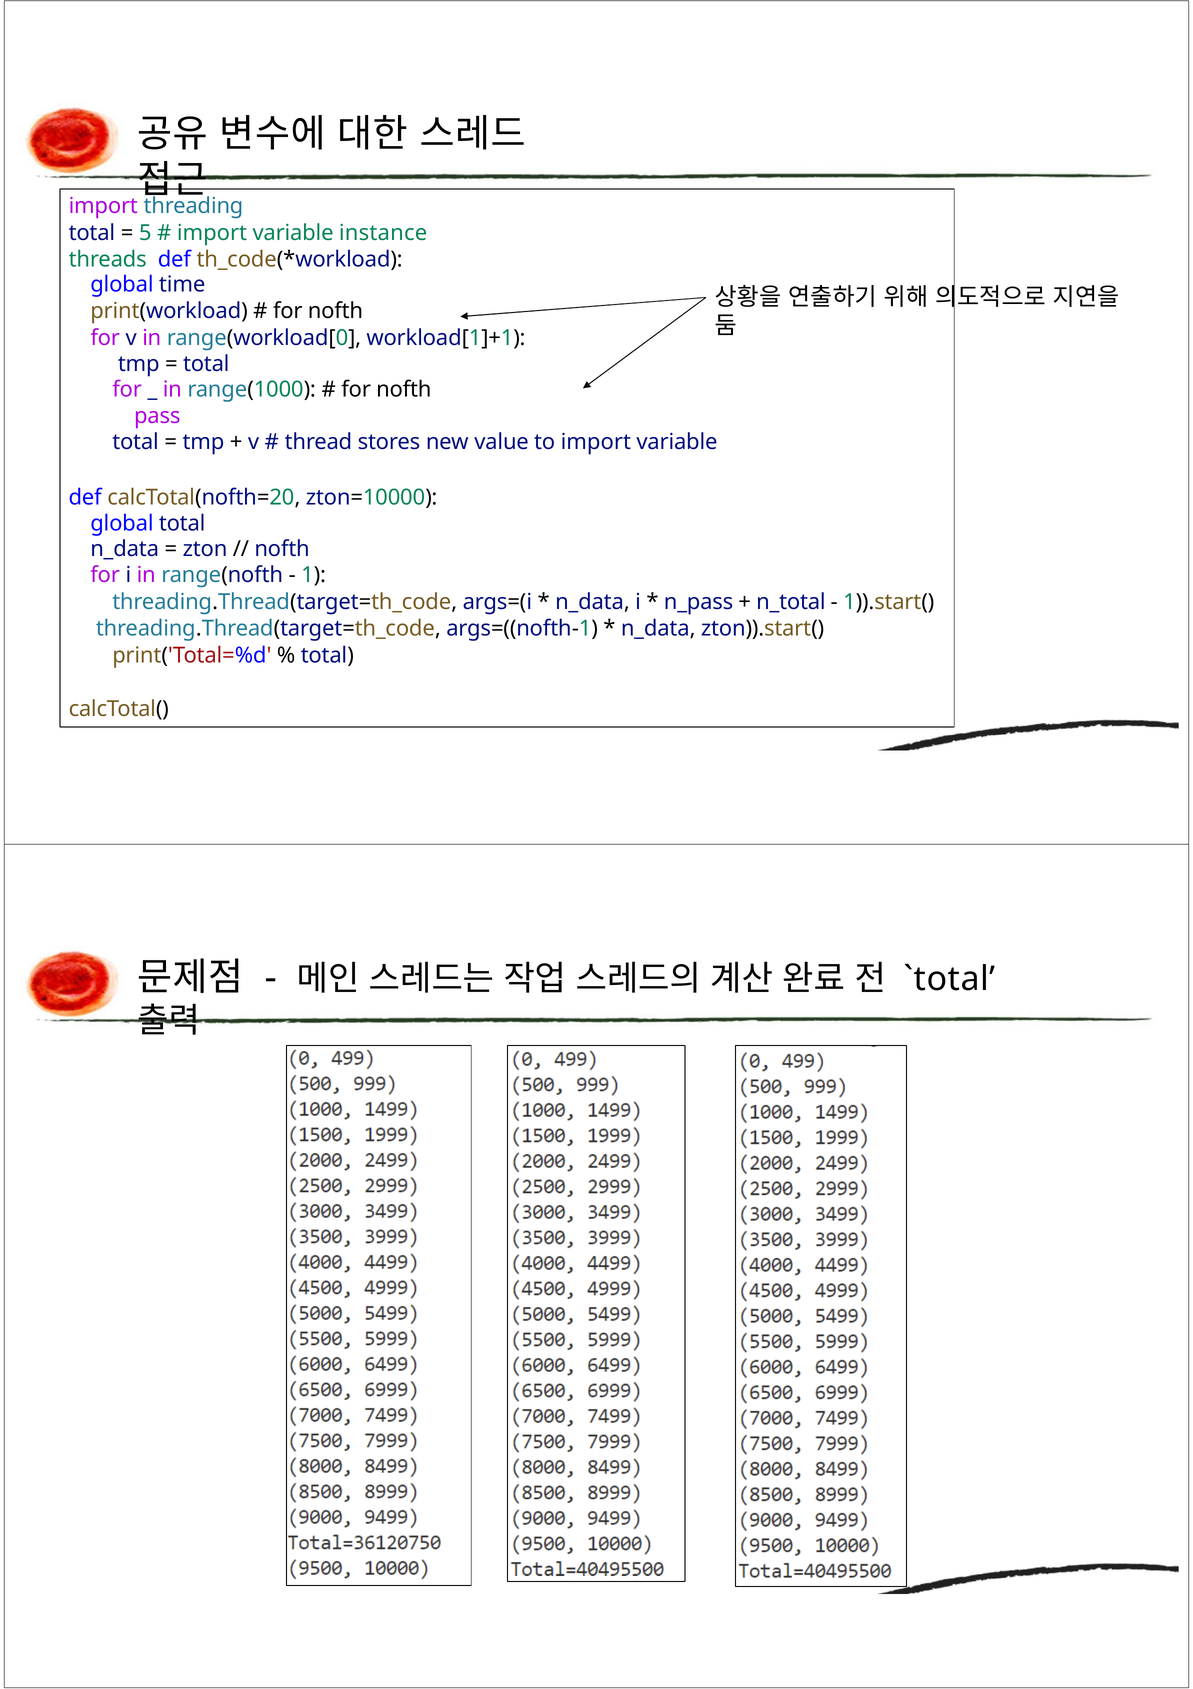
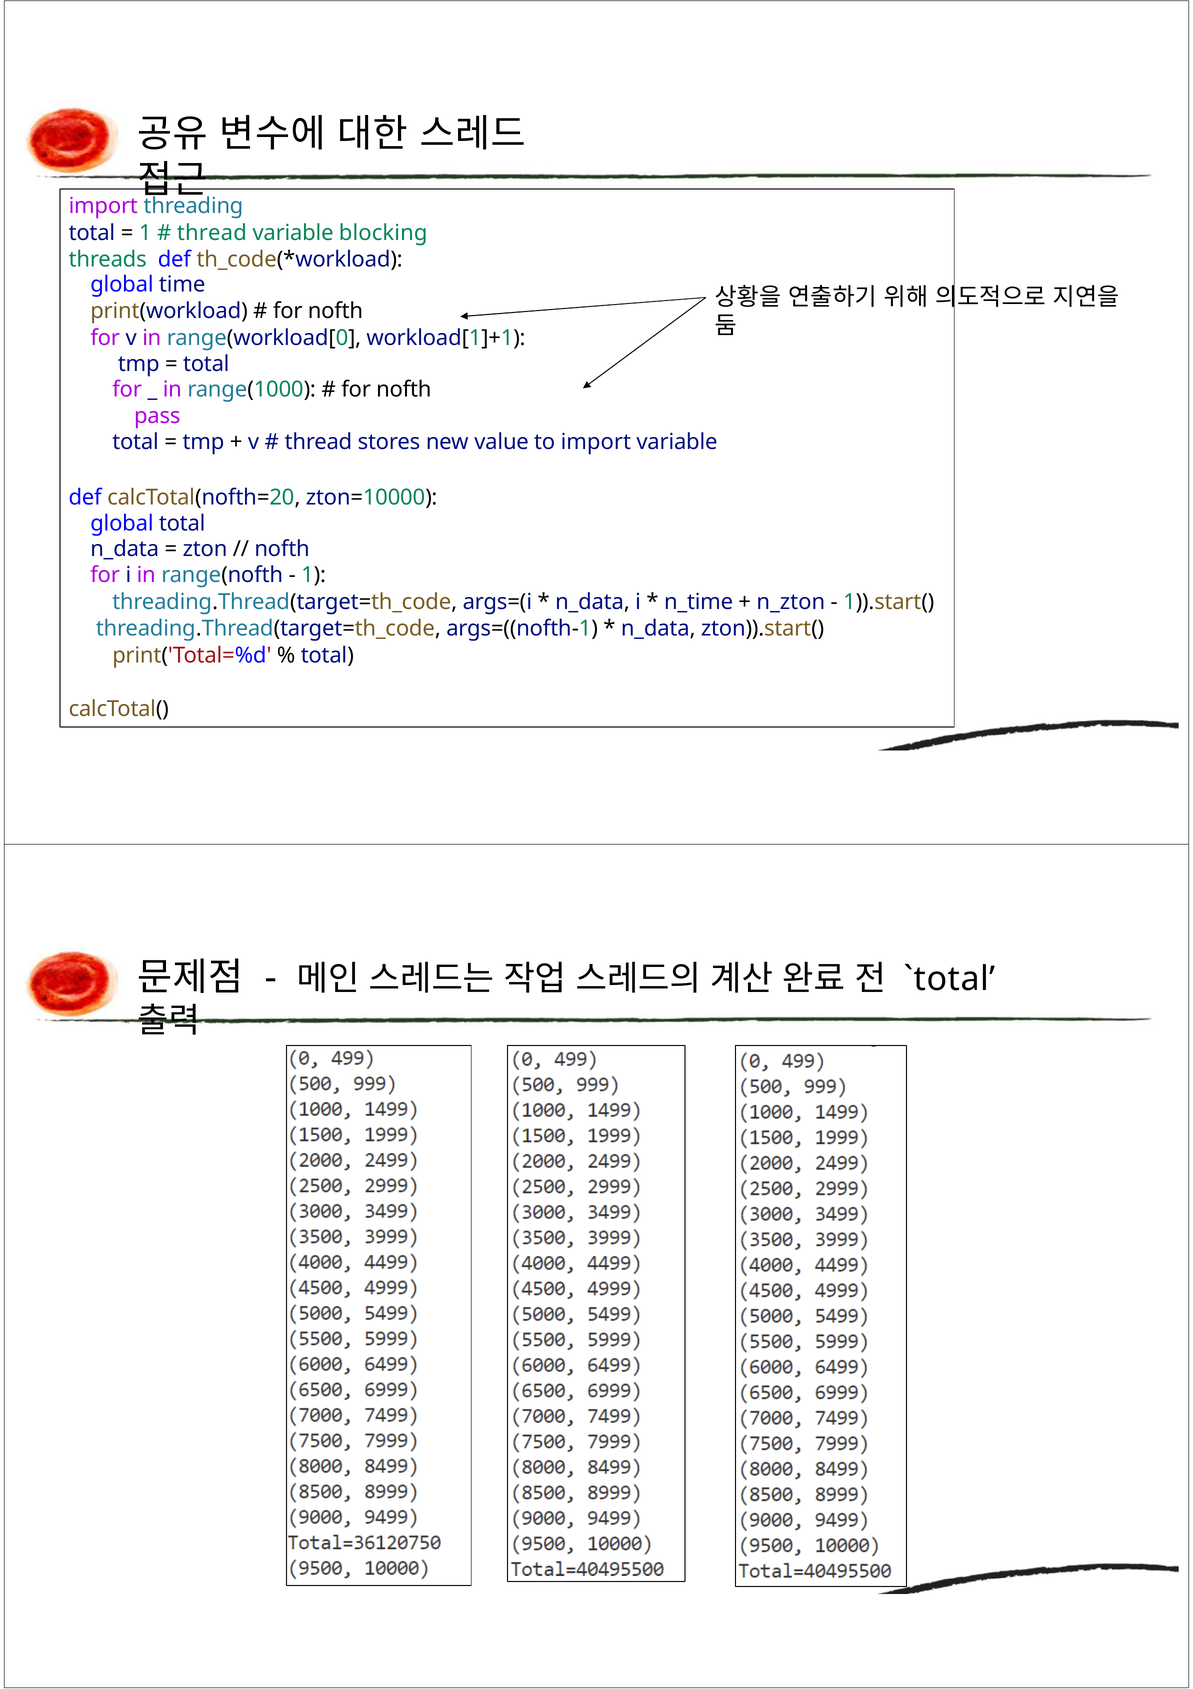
5 at (145, 233): 5 -> 1
import at (212, 233): import -> thread
instance: instance -> blocking
n_pass: n_pass -> n_time
n_total: n_total -> n_zton
